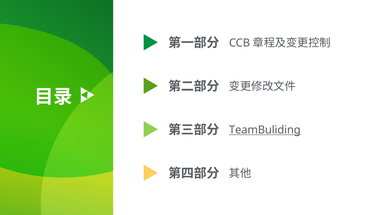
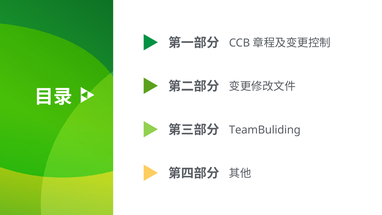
TeamBuliding underline: present -> none
